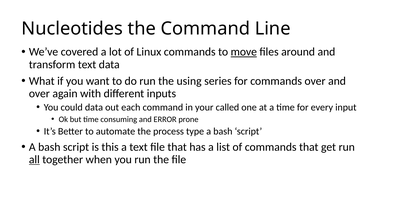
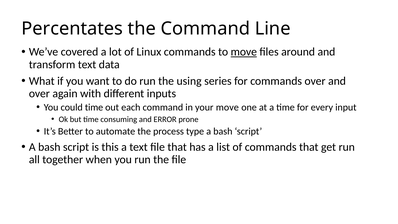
Nucleotides: Nucleotides -> Percentates
could data: data -> time
your called: called -> move
all underline: present -> none
